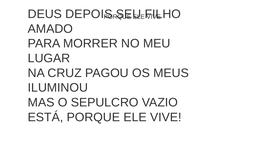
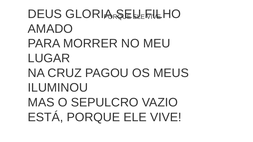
DEPOIS: DEPOIS -> GLORIA
